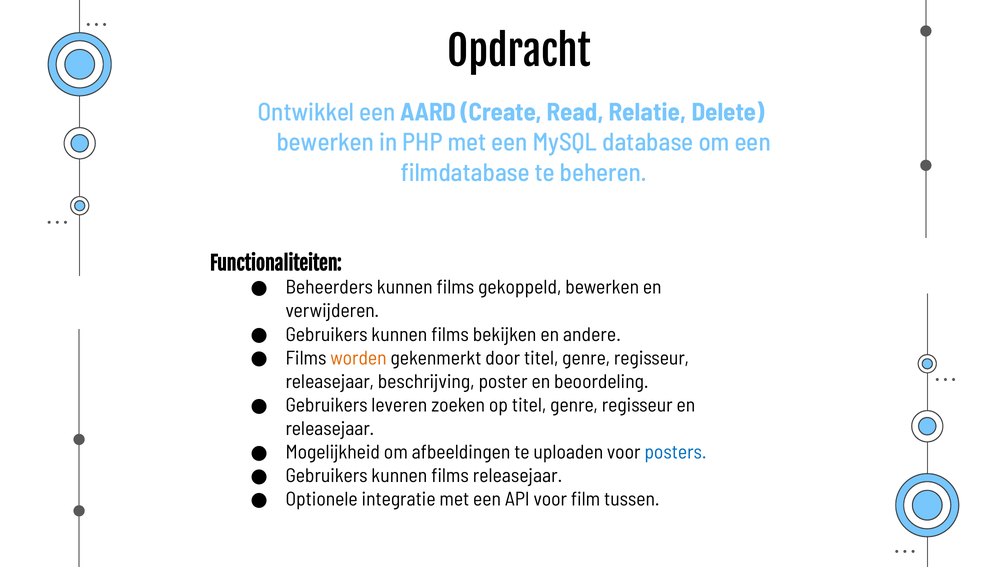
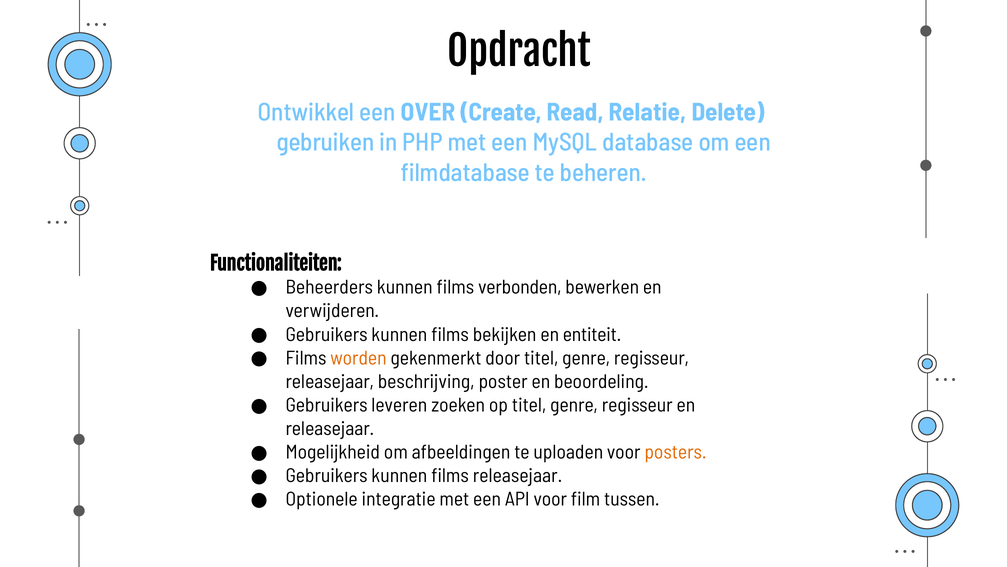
AARD: AARD -> OVER
bewerken at (325, 143): bewerken -> gebruiken
gekoppeld: gekoppeld -> verbonden
andere: andere -> entiteit
posters colour: blue -> orange
